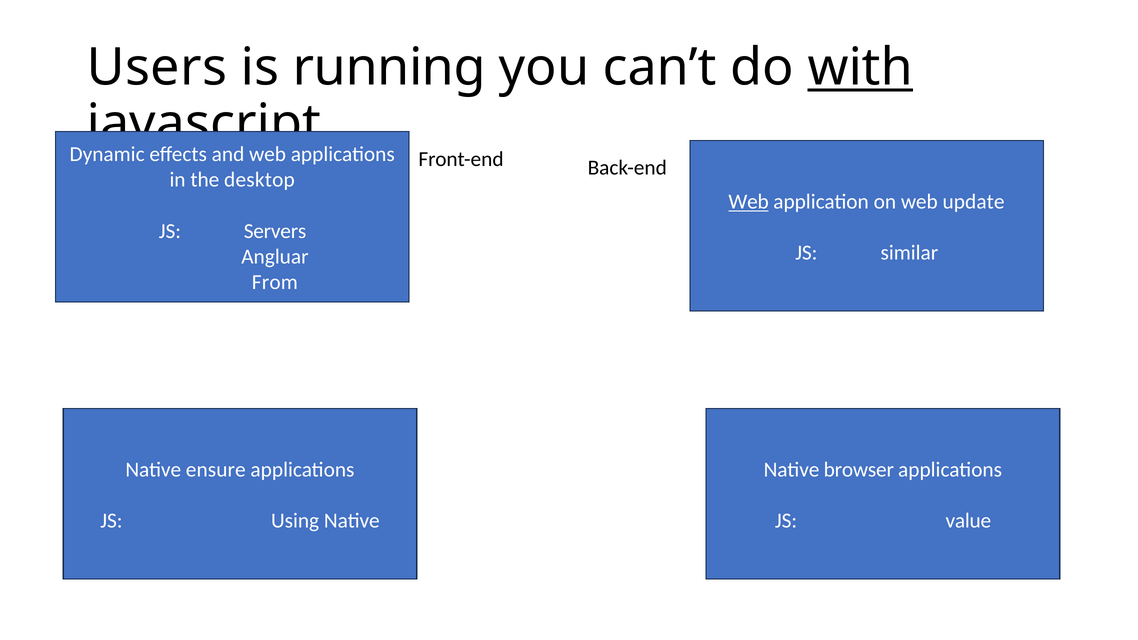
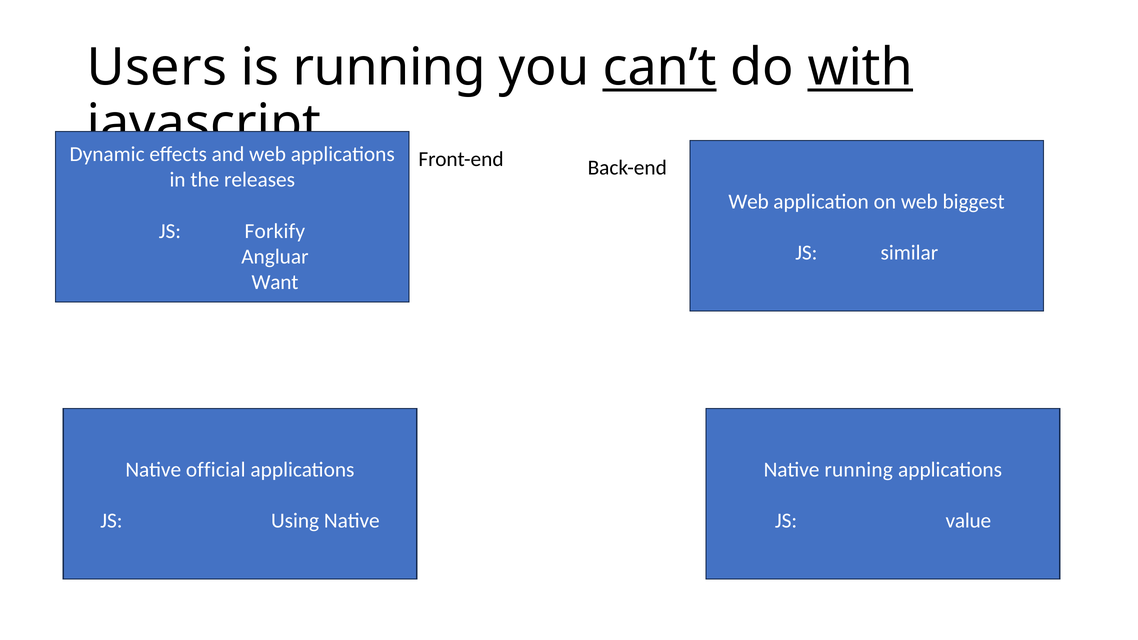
can’t underline: none -> present
desktop: desktop -> releases
Web at (749, 202) underline: present -> none
update: update -> biggest
Servers: Servers -> Forkify
From: From -> Want
ensure: ensure -> official
Native browser: browser -> running
